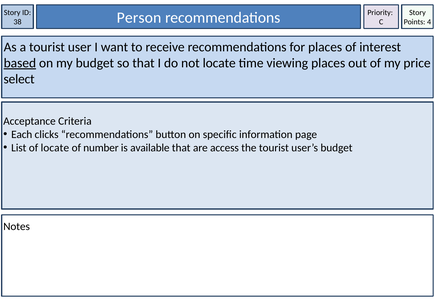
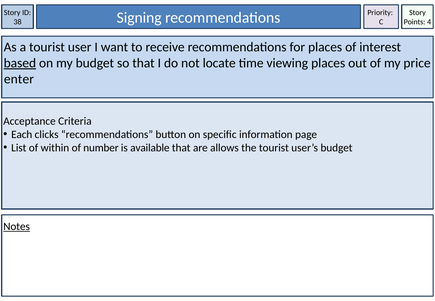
Person: Person -> Signing
select: select -> enter
of locate: locate -> within
access: access -> allows
Notes underline: none -> present
